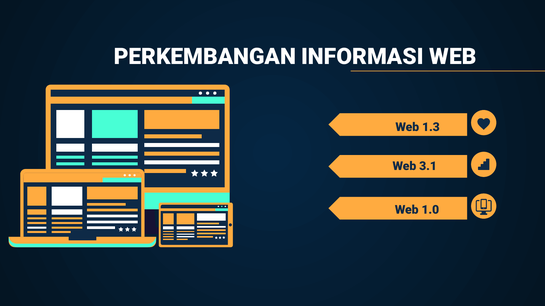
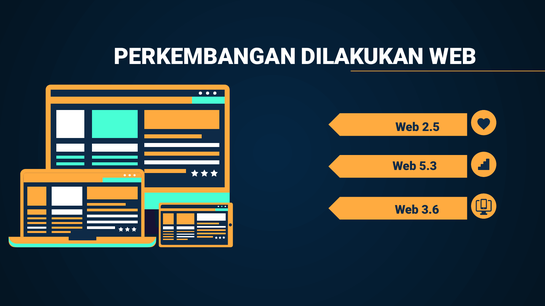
INFORMASI: INFORMASI -> DILAKUKAN
1.3: 1.3 -> 2.5
3.1: 3.1 -> 5.3
1.0: 1.0 -> 3.6
